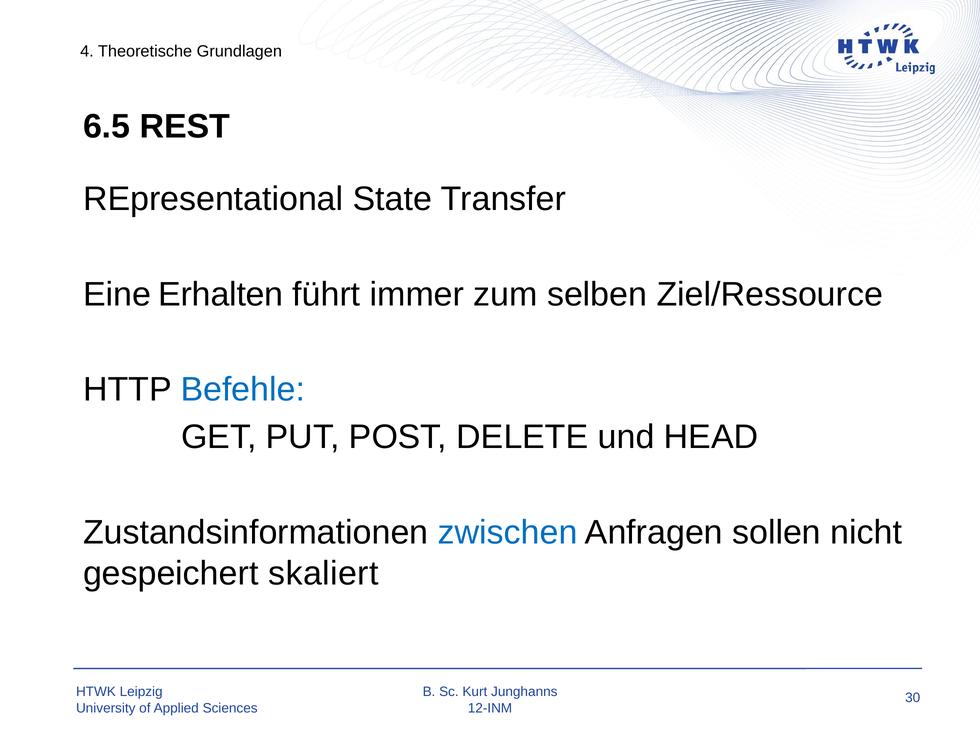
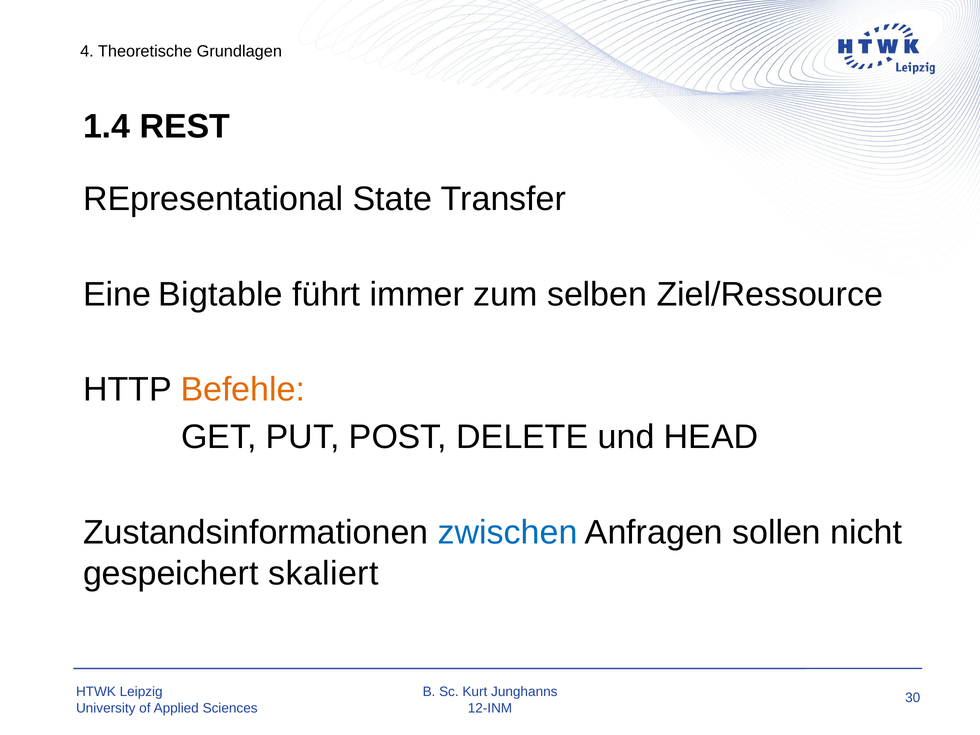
6.5: 6.5 -> 1.4
Erhalten: Erhalten -> Bigtable
Befehle colour: blue -> orange
